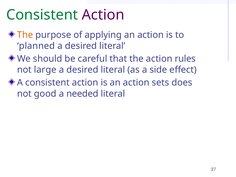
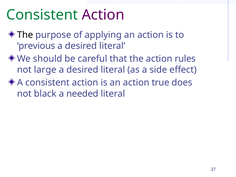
The at (25, 35) colour: orange -> black
planned: planned -> previous
sets: sets -> true
good: good -> black
